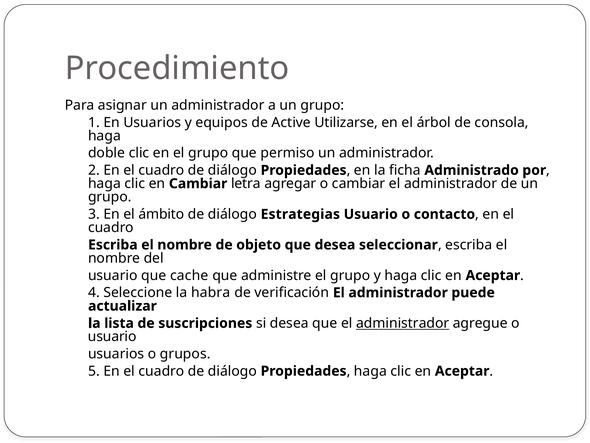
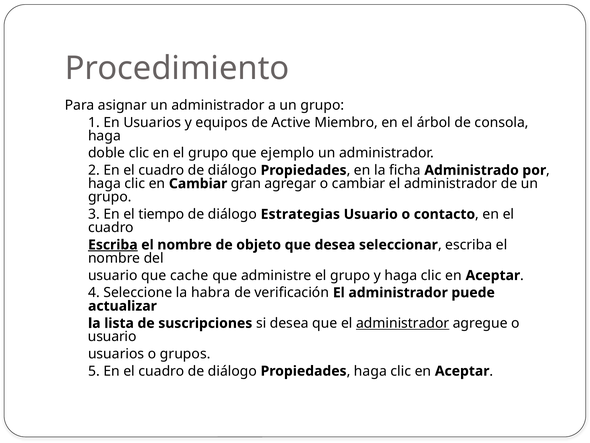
Utilizarse: Utilizarse -> Miembro
permiso: permiso -> ejemplo
letra: letra -> gran
ámbito: ámbito -> tiempo
Escriba at (113, 245) underline: none -> present
